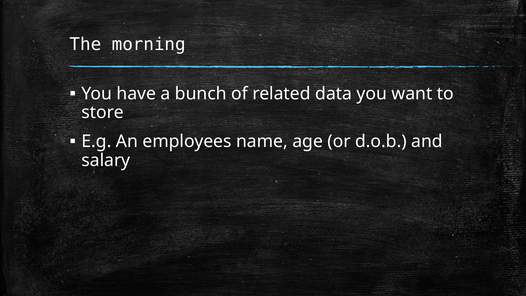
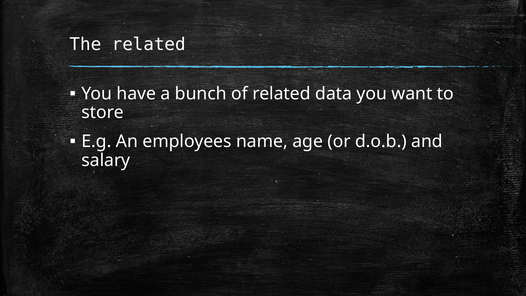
The morning: morning -> related
